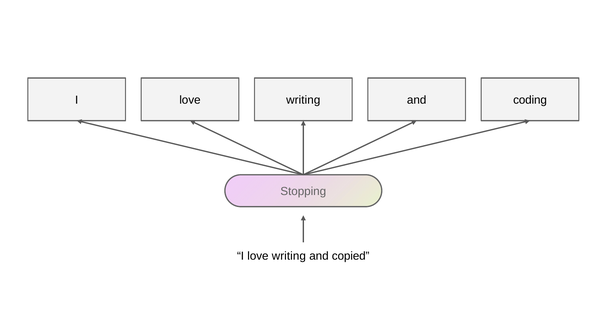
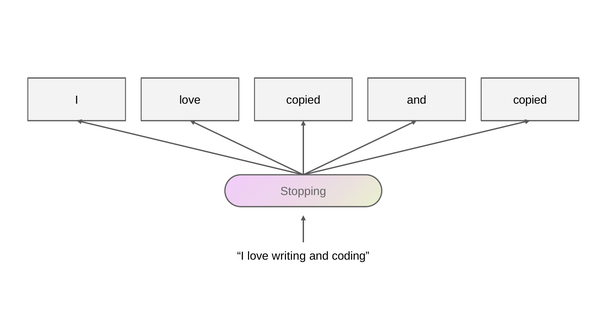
writing at (303, 100): writing -> copied
and coding: coding -> copied
copied: copied -> coding
